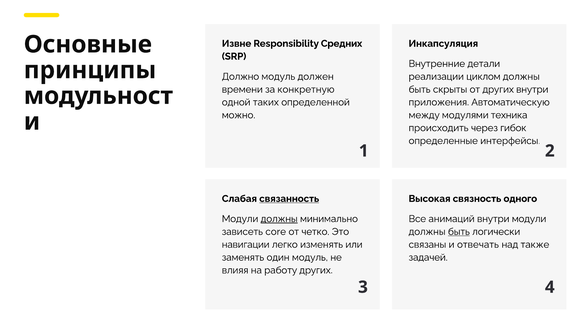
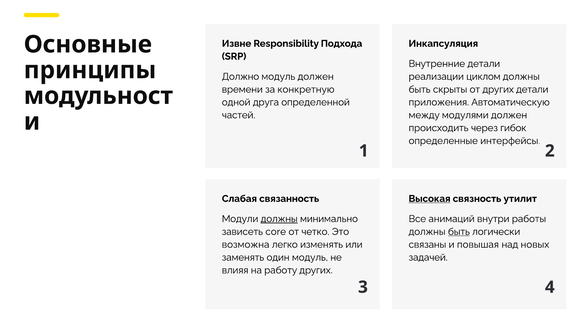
Средних: Средних -> Подхода
других внутри: внутри -> детали
таких: таких -> друга
можно: можно -> частей
модулями техника: техника -> должен
связанность underline: present -> none
Высокая underline: none -> present
одного: одного -> утилит
внутри модули: модули -> работы
навигации: навигации -> возможна
отвечать: отвечать -> повышая
также: также -> новых
